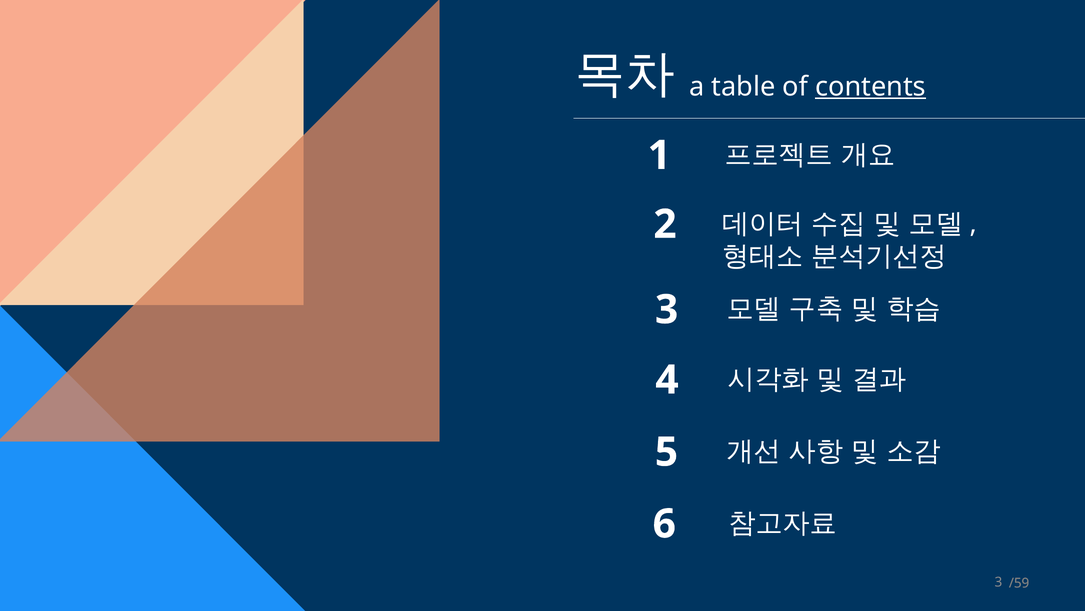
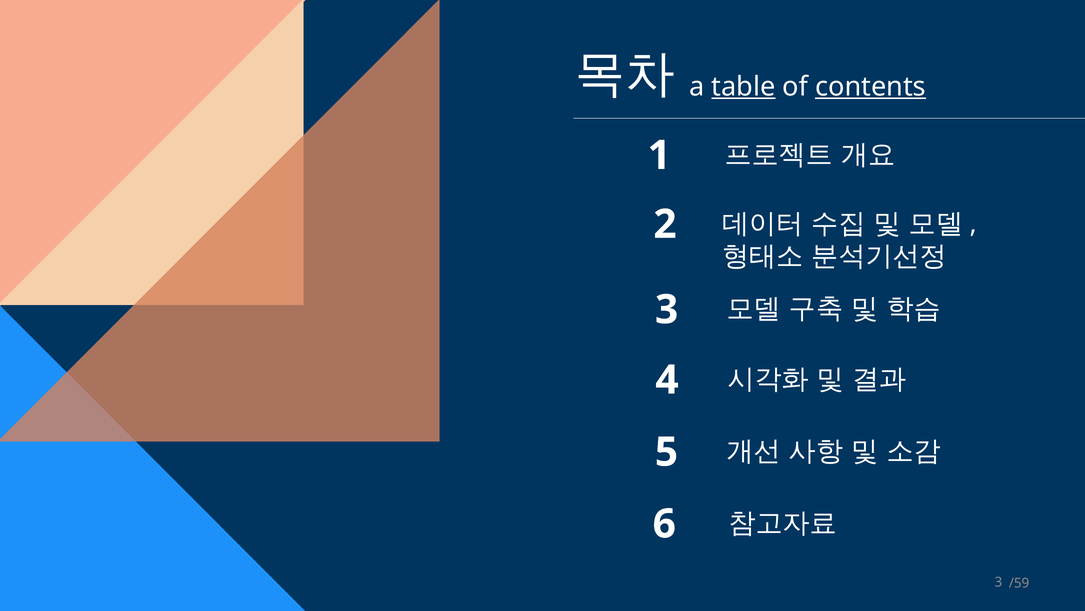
table underline: none -> present
